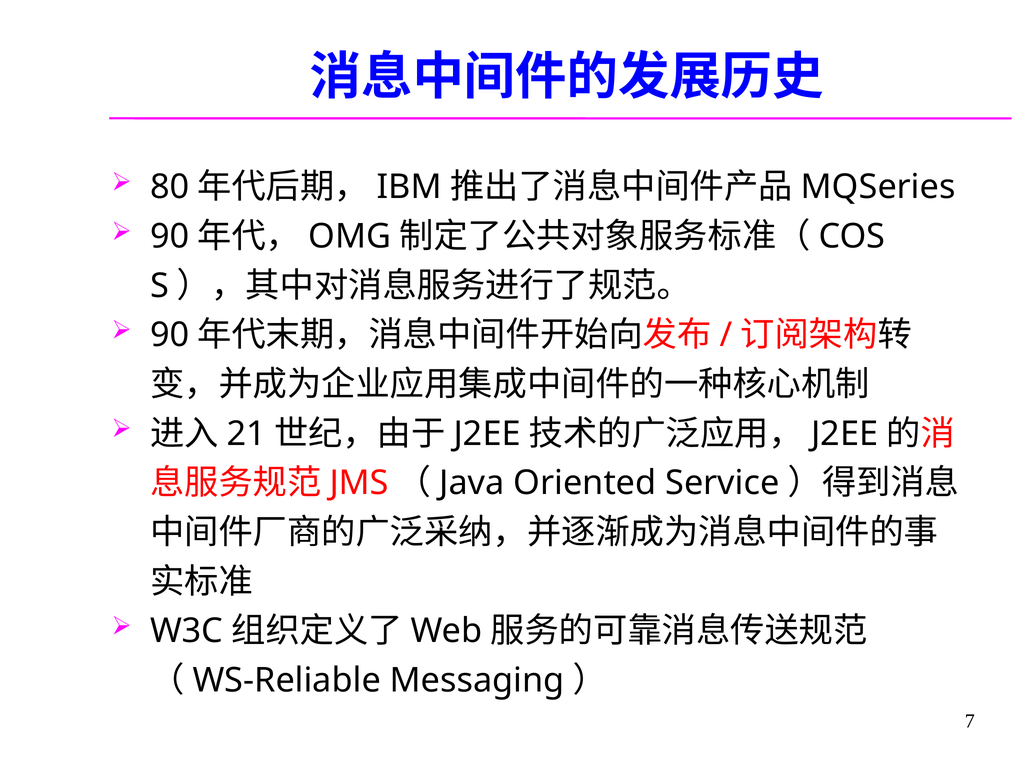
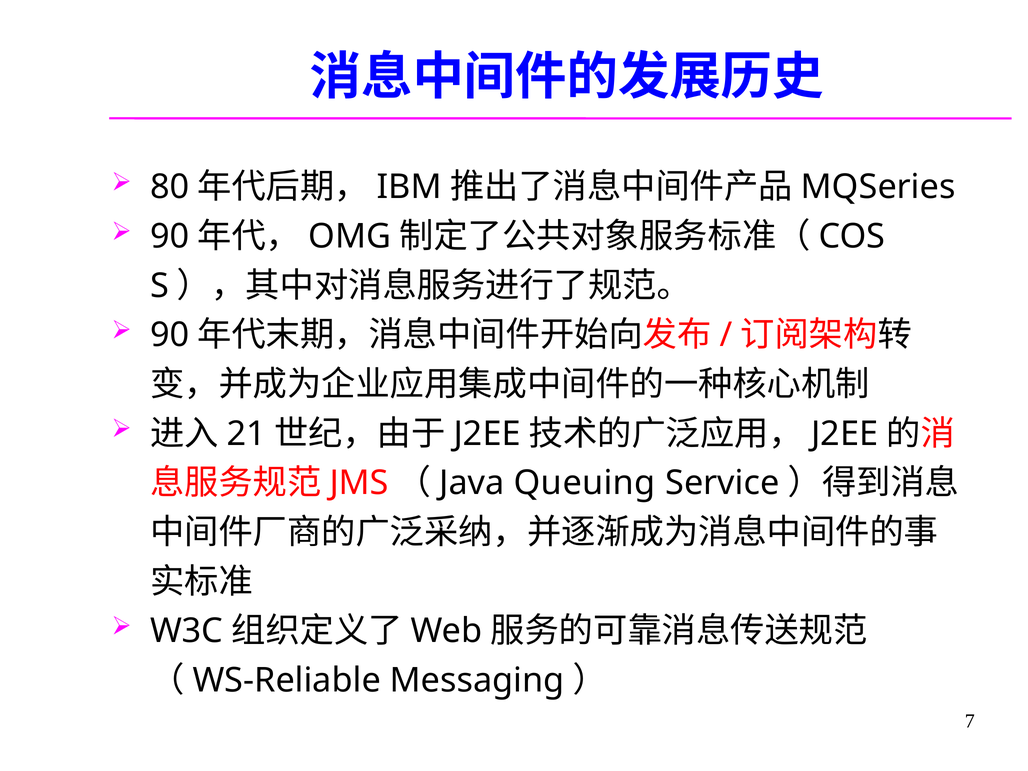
Oriented: Oriented -> Queuing
